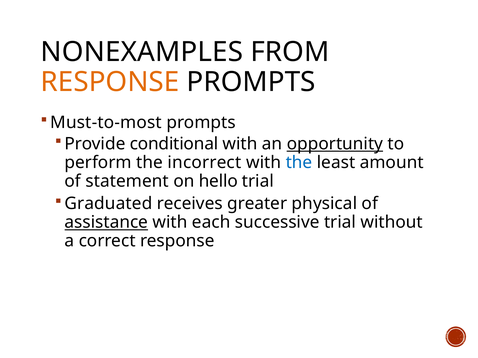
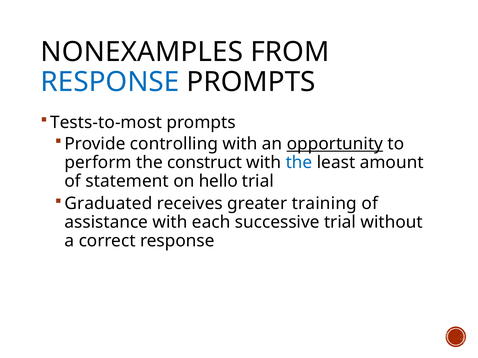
RESPONSE at (110, 82) colour: orange -> blue
Must-to-most: Must-to-most -> Tests-to-most
conditional: conditional -> controlling
incorrect: incorrect -> construct
physical: physical -> training
assistance underline: present -> none
